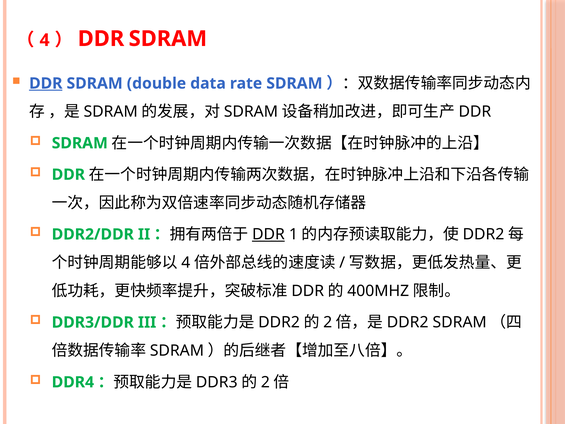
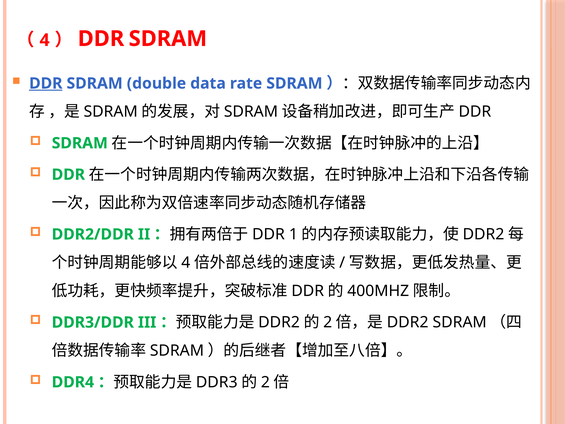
DDR at (268, 234) underline: present -> none
